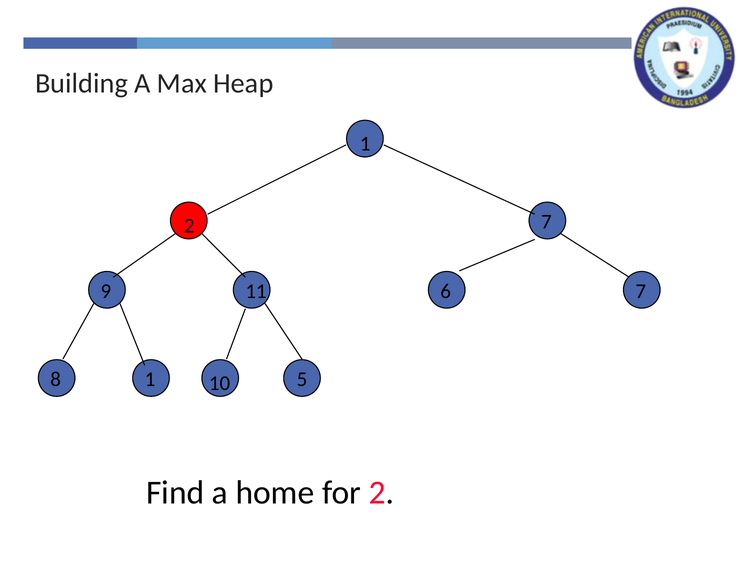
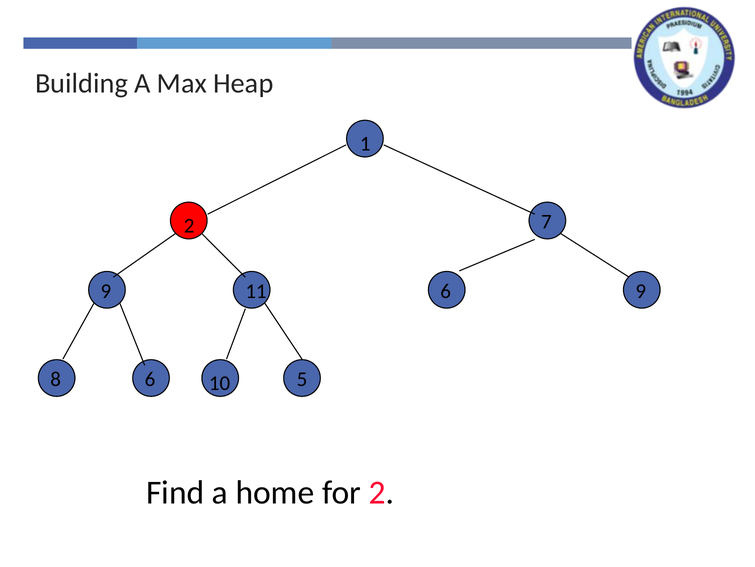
6 7: 7 -> 9
8 1: 1 -> 6
